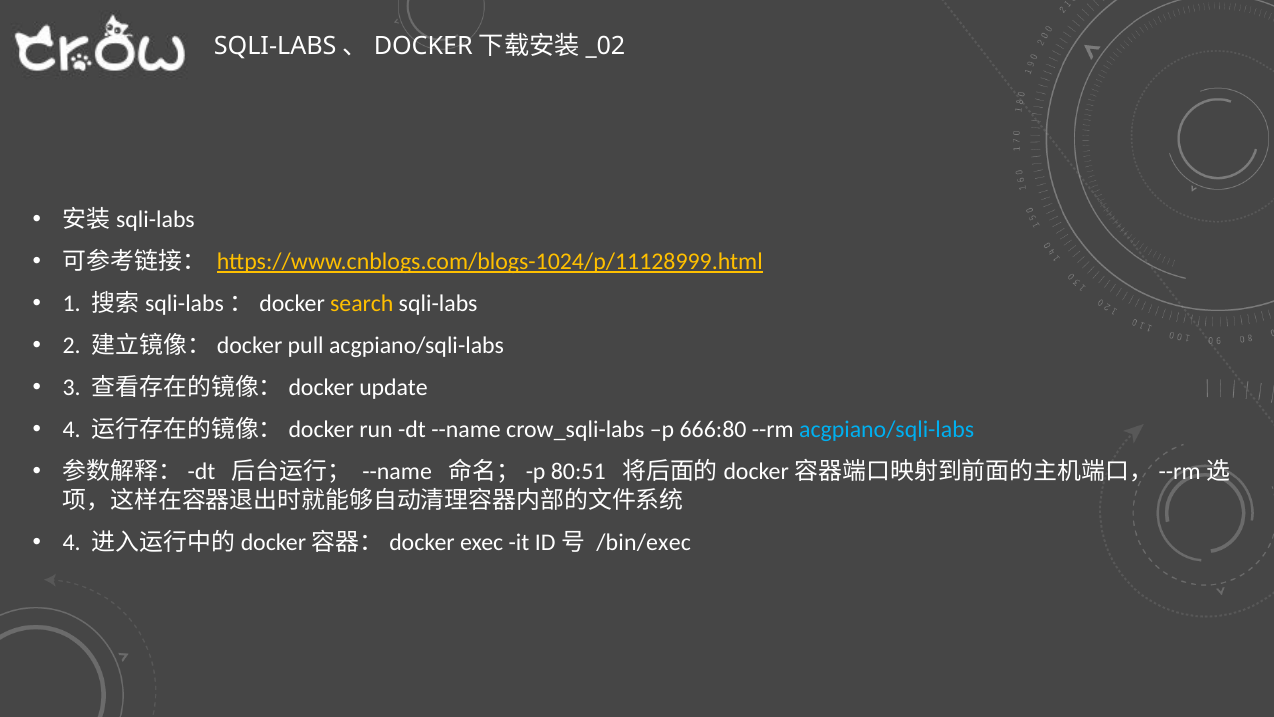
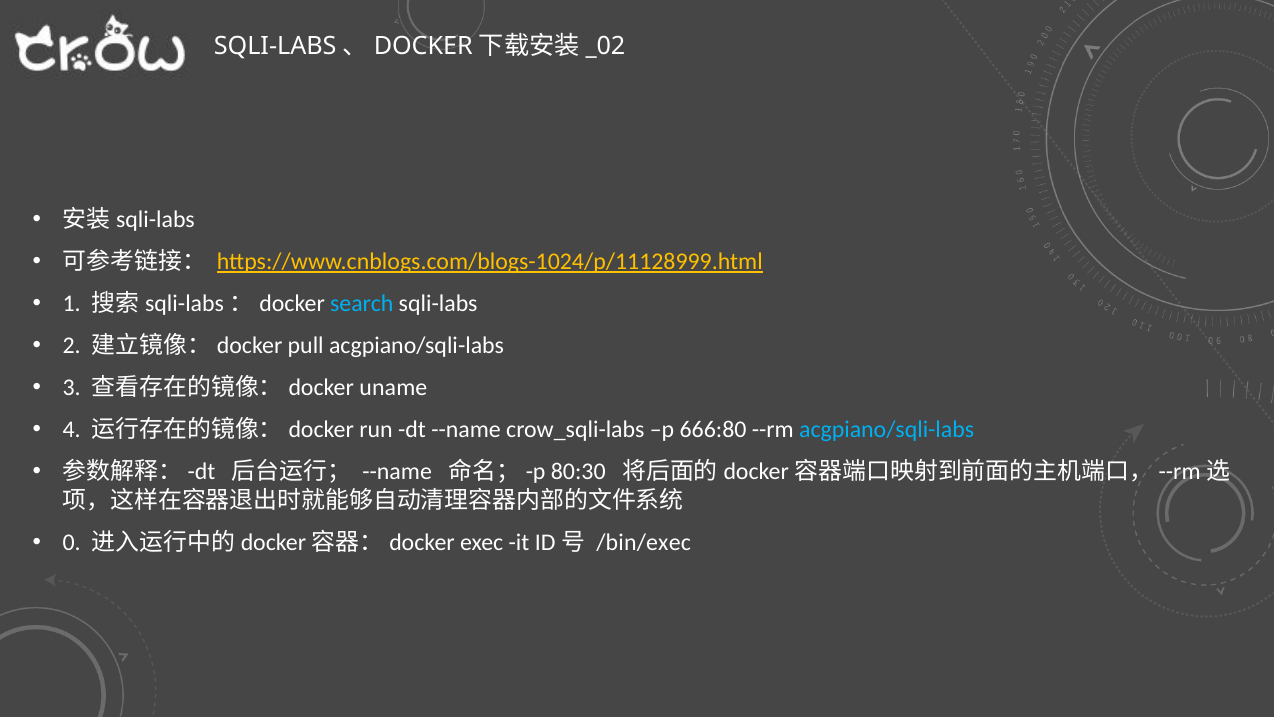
search colour: yellow -> light blue
update: update -> uname
80:51: 80:51 -> 80:30
4 at (72, 542): 4 -> 0
